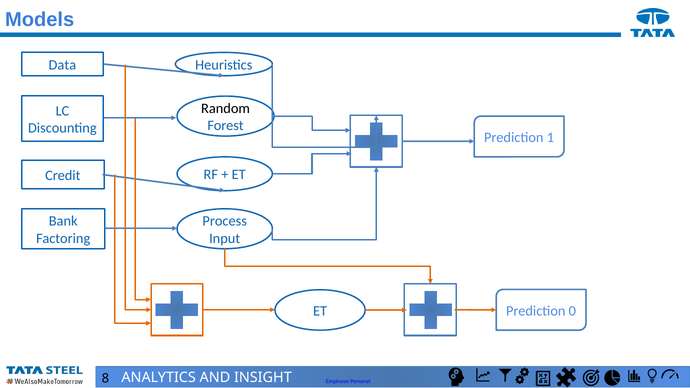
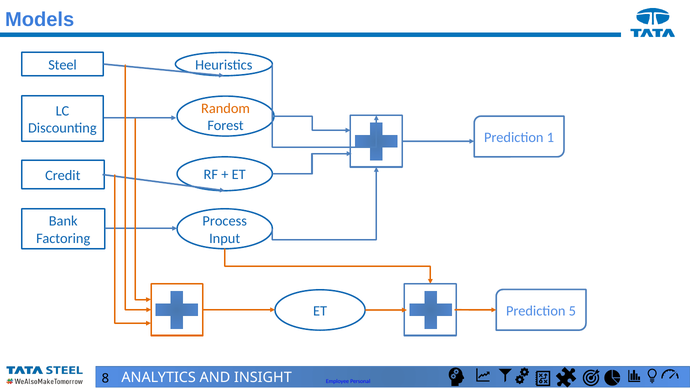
Data: Data -> Steel
Random colour: black -> orange
0: 0 -> 5
